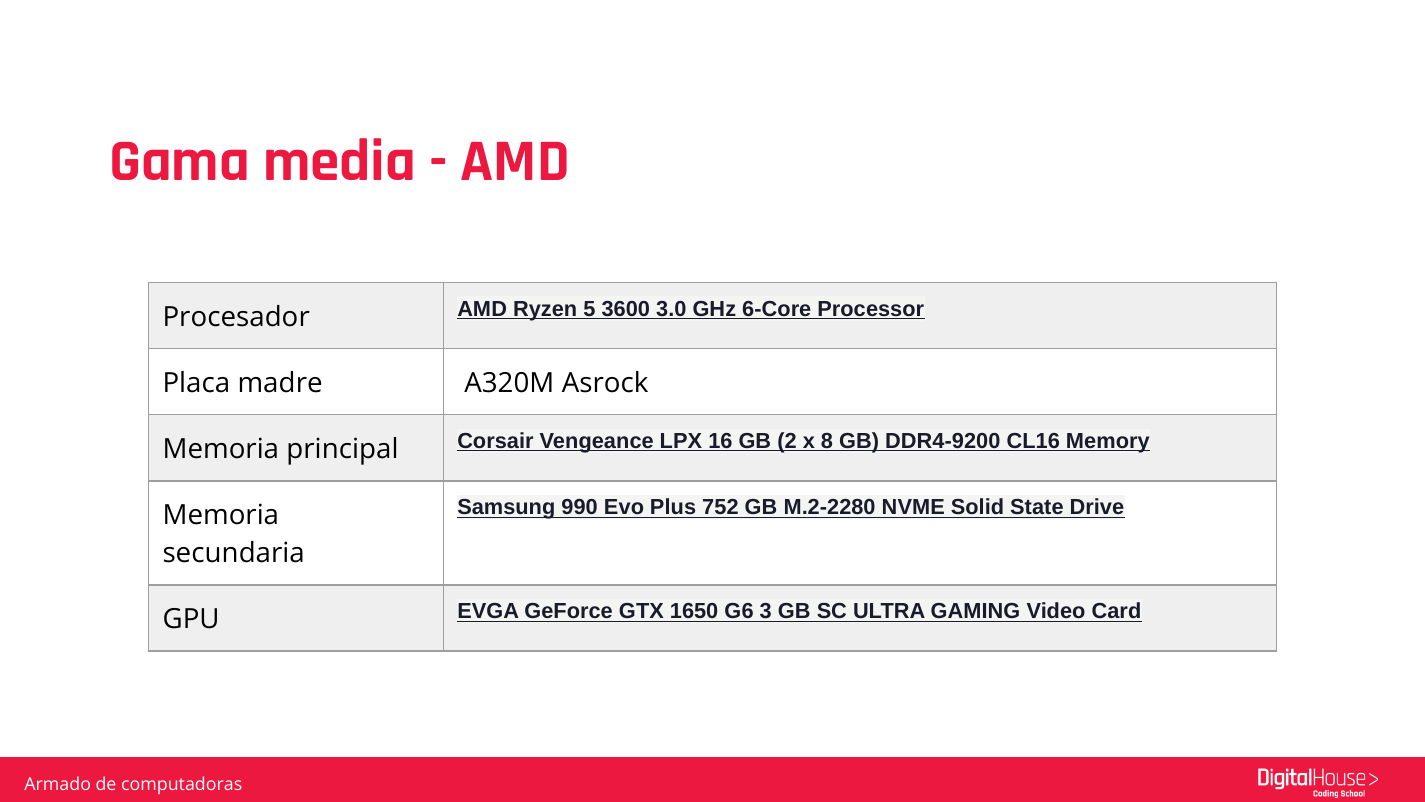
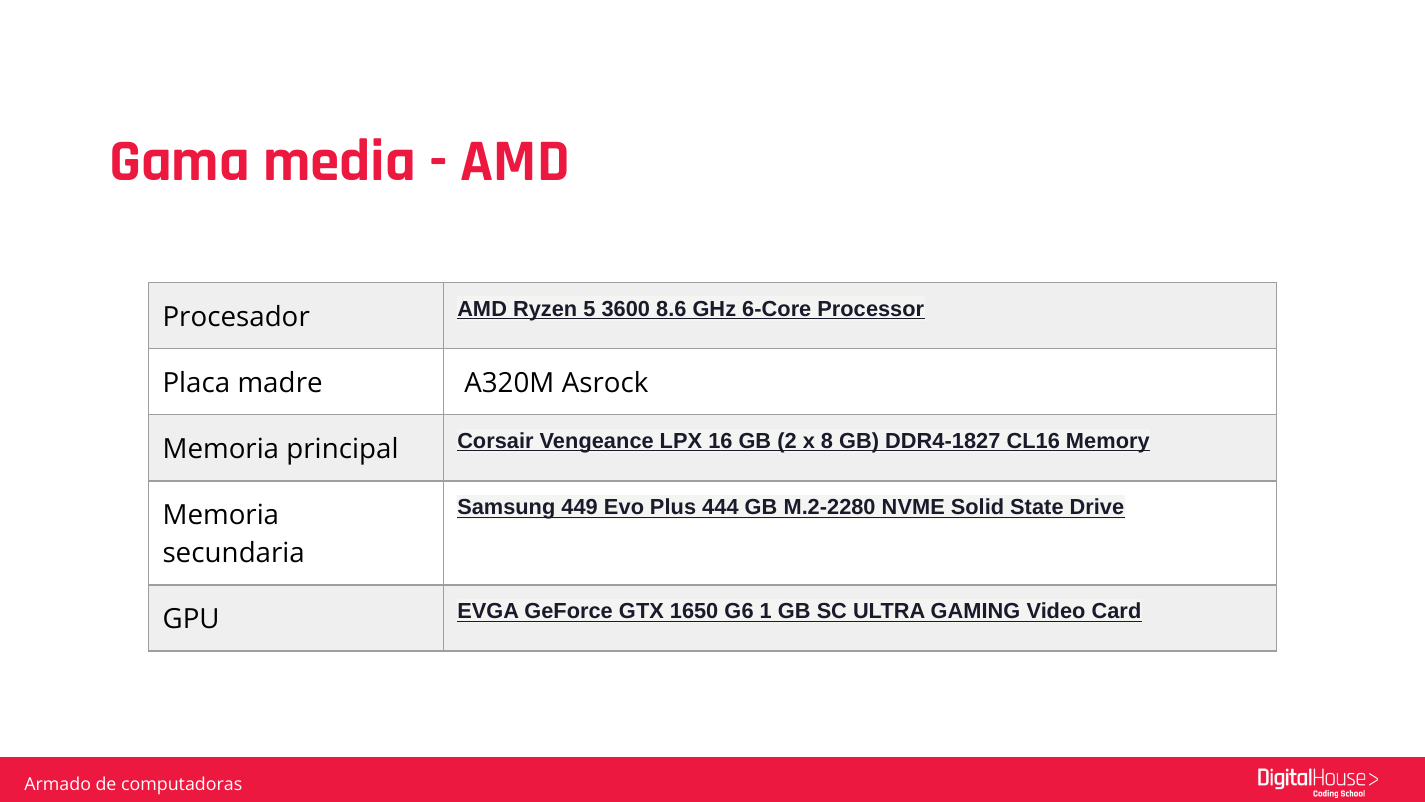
3.0: 3.0 -> 8.6
DDR4-9200: DDR4-9200 -> DDR4-1827
990: 990 -> 449
752: 752 -> 444
3: 3 -> 1
